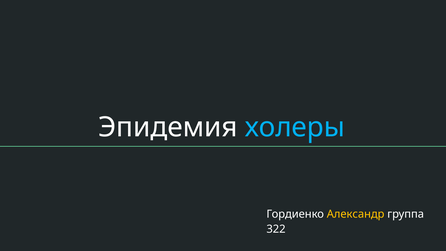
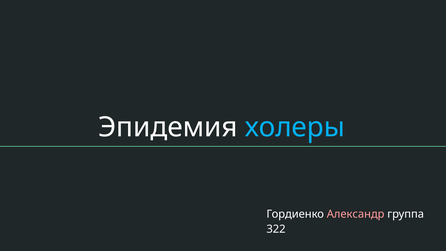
Александр colour: yellow -> pink
